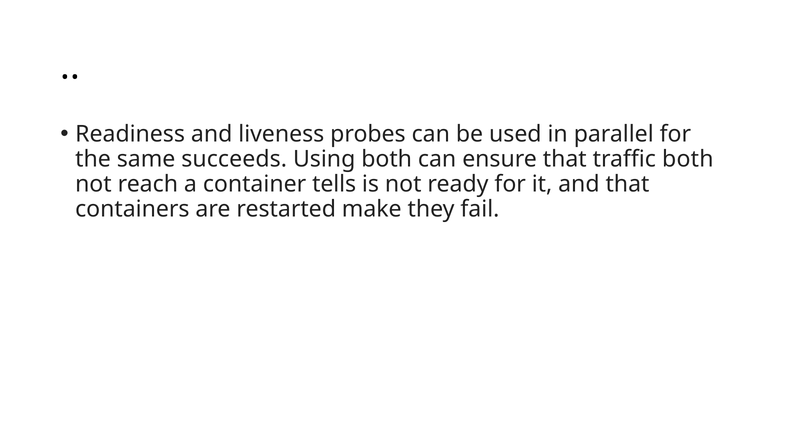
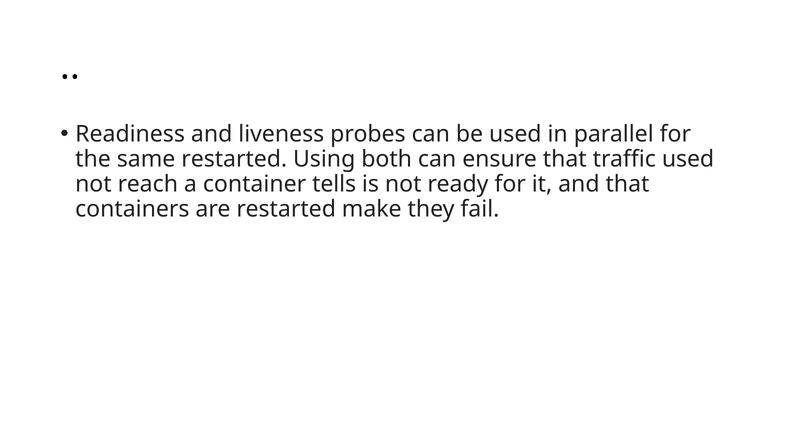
same succeeds: succeeds -> restarted
traffic both: both -> used
